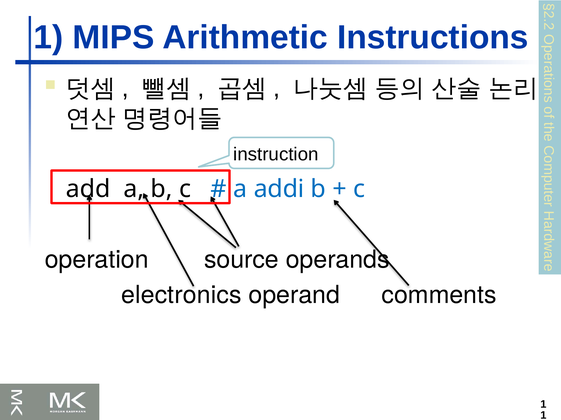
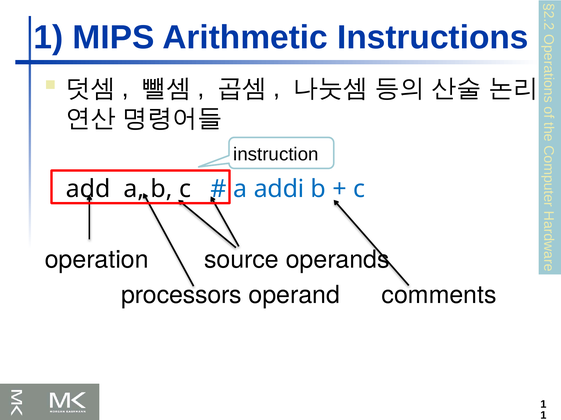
electronics: electronics -> processors
